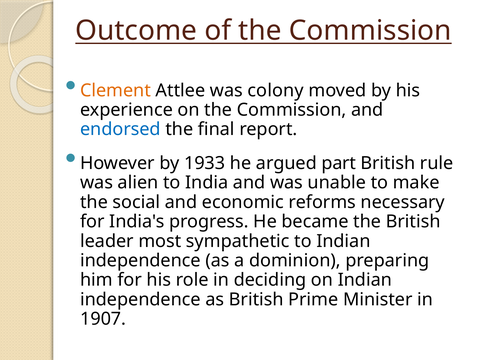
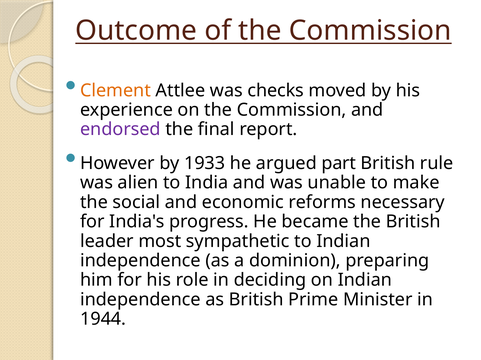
colony: colony -> checks
endorsed colour: blue -> purple
1907: 1907 -> 1944
